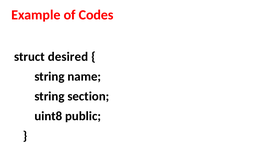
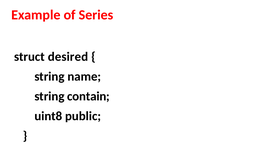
Codes: Codes -> Series
section: section -> contain
